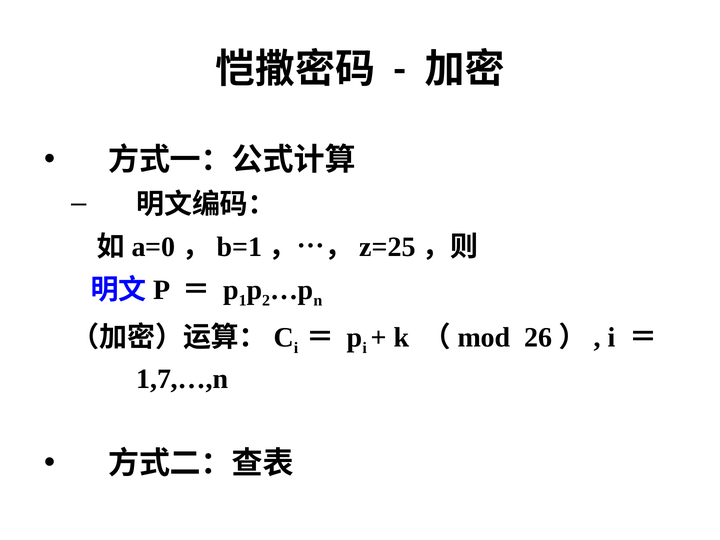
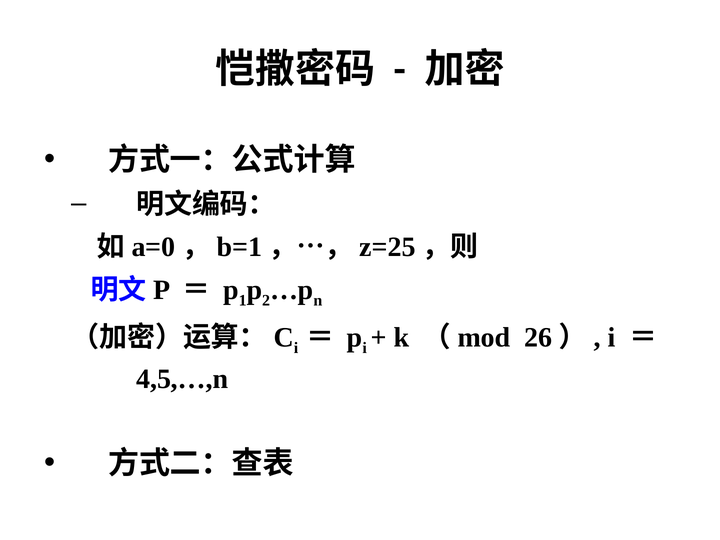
1,7,…,n: 1,7,…,n -> 4,5,…,n
